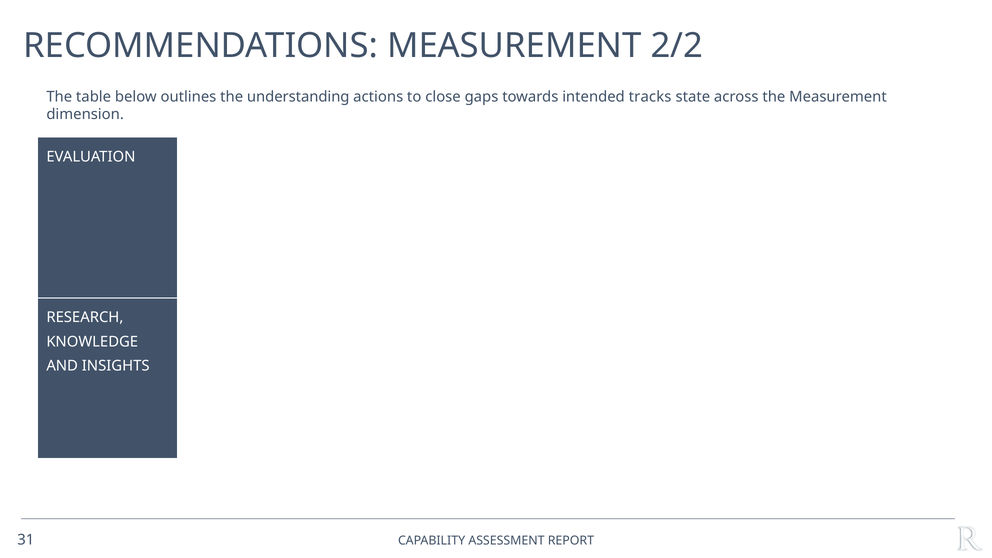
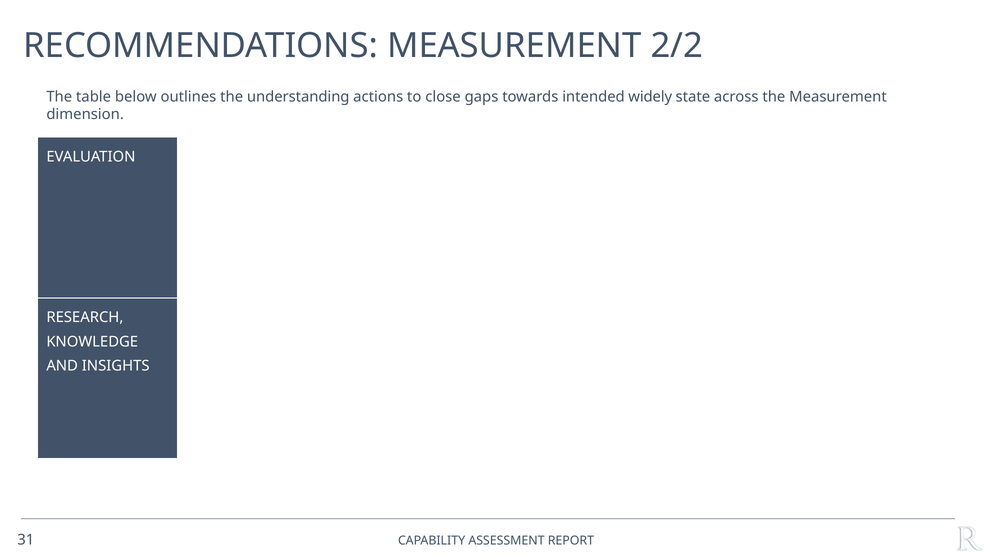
tracks: tracks -> widely
